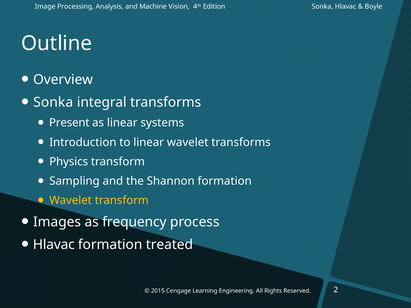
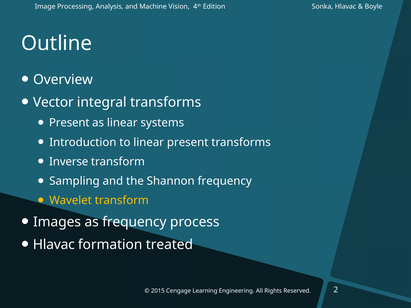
Sonka at (53, 102): Sonka -> Vector
linear wavelet: wavelet -> present
Physics: Physics -> Inverse
Shannon formation: formation -> frequency
